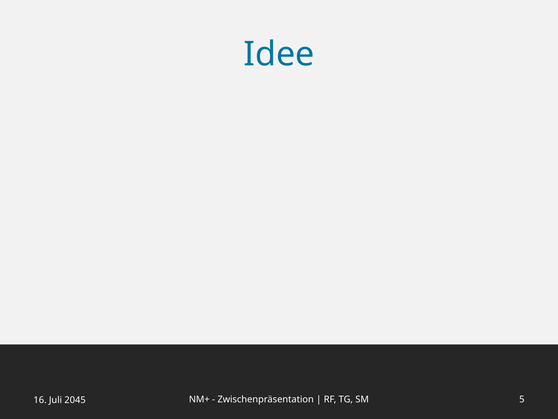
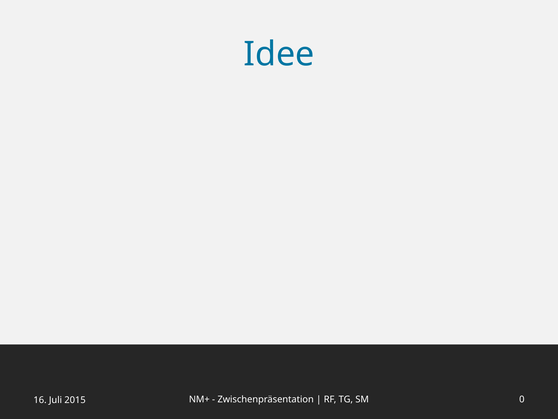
5: 5 -> 0
2045: 2045 -> 2015
